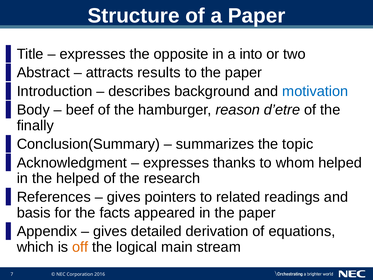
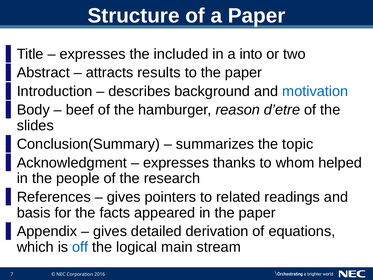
opposite: opposite -> included
finally: finally -> slides
the helped: helped -> people
off colour: orange -> blue
